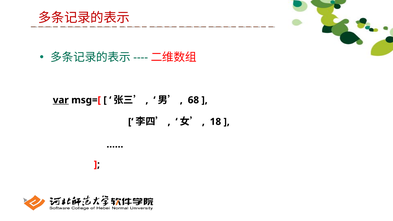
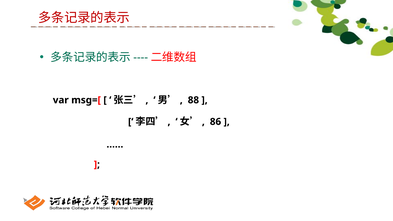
var underline: present -> none
68: 68 -> 88
18: 18 -> 86
